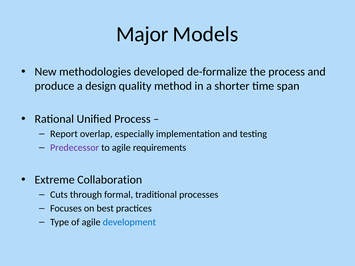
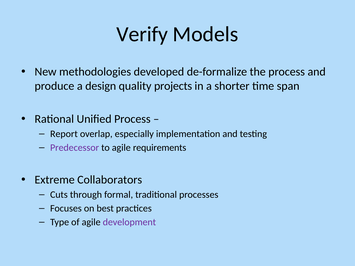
Major: Major -> Verify
method: method -> projects
Collaboration: Collaboration -> Collaborators
development colour: blue -> purple
